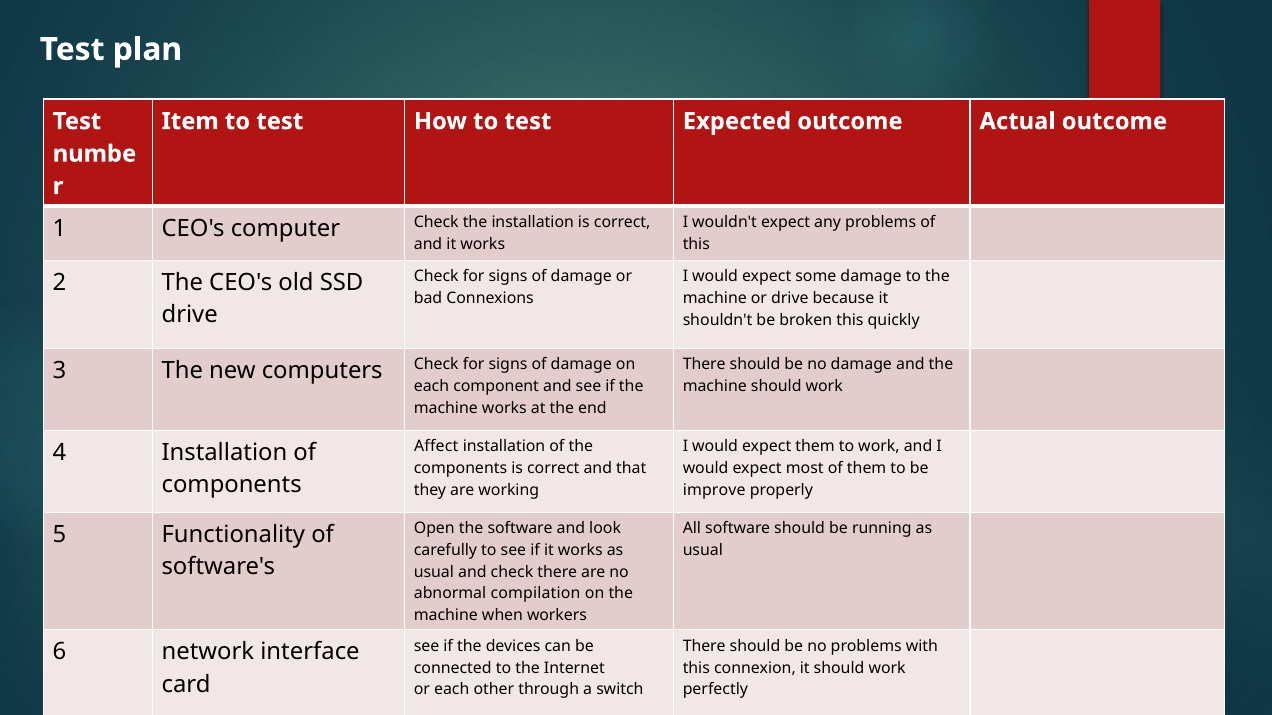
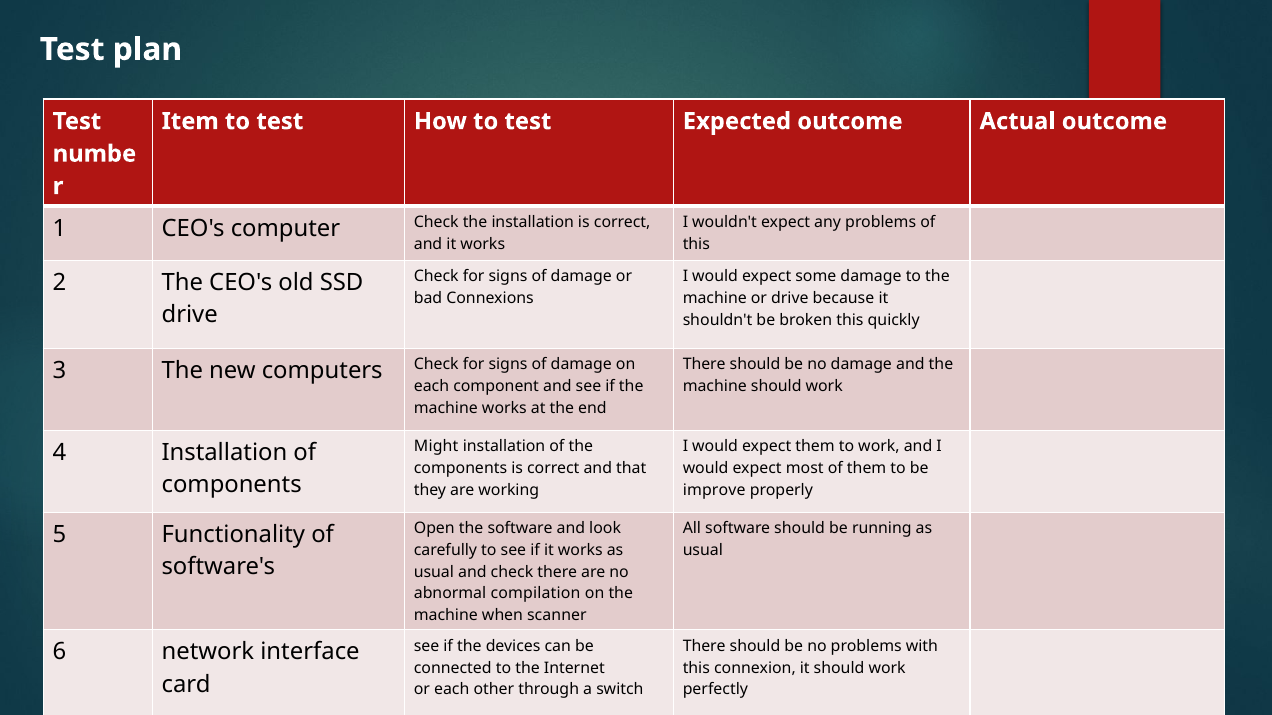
Affect: Affect -> Might
workers: workers -> scanner
